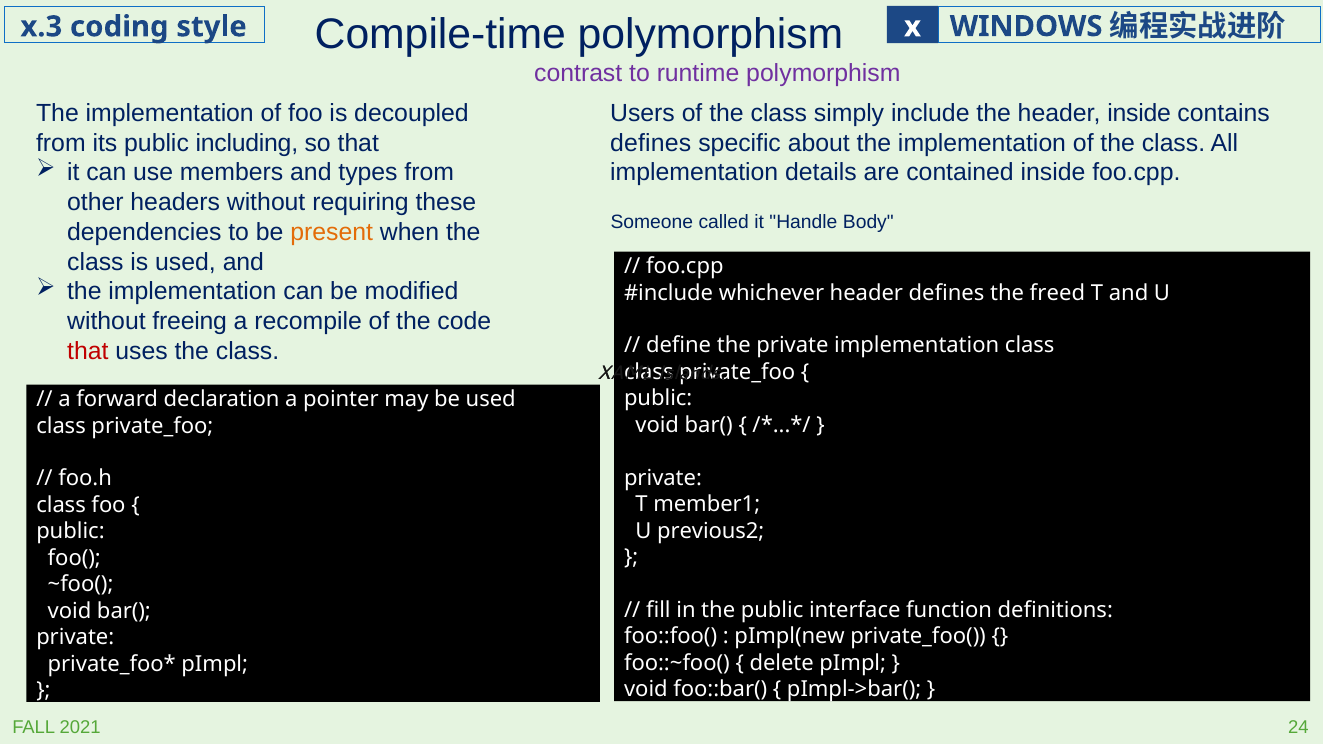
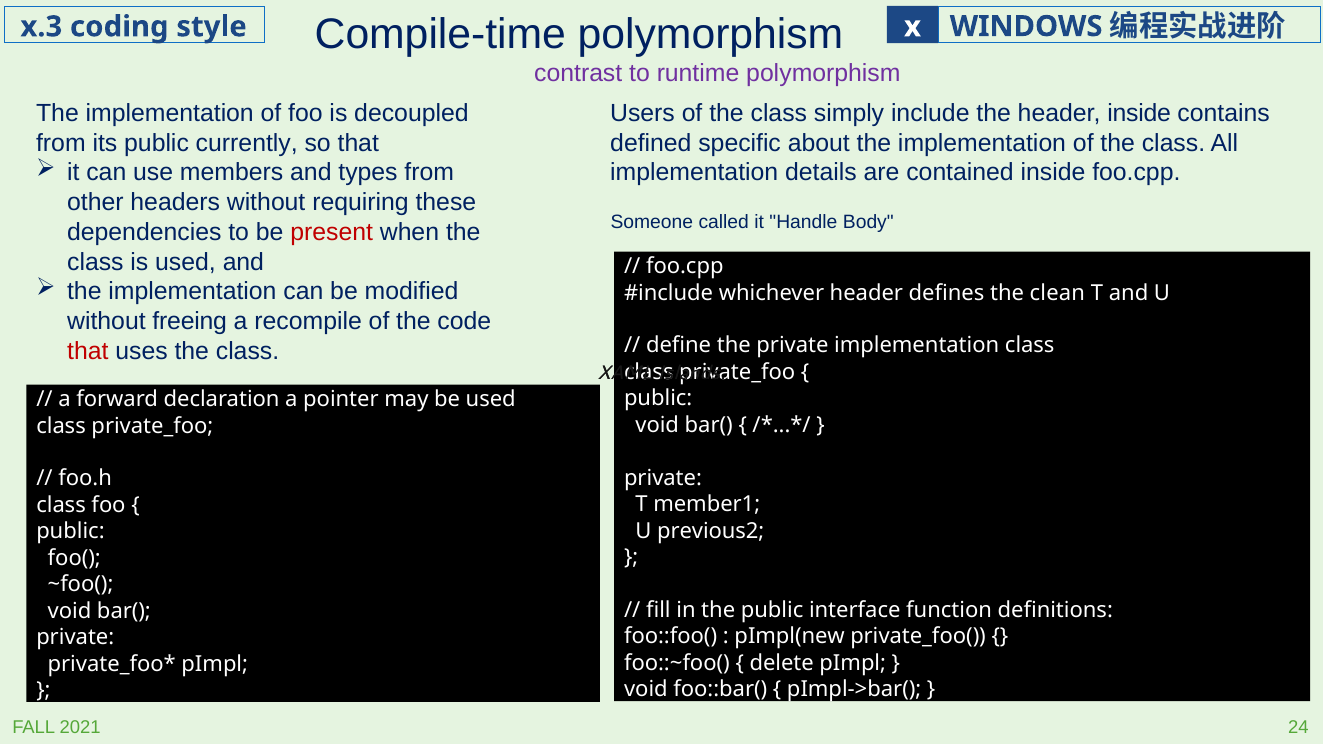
including: including -> currently
defines at (651, 143): defines -> defined
present colour: orange -> red
freed: freed -> clean
